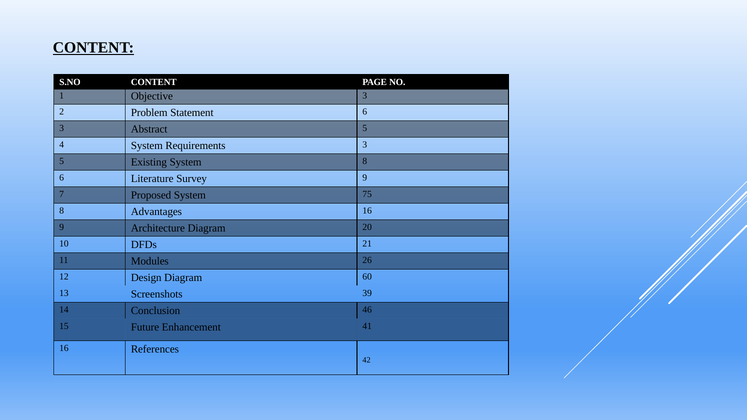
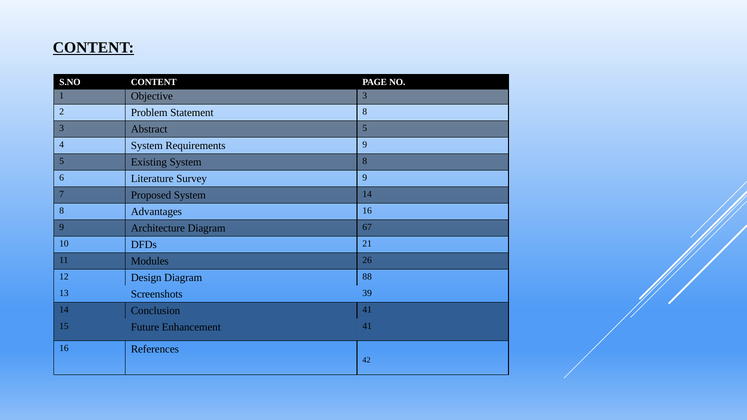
Statement 6: 6 -> 8
Requirements 3: 3 -> 9
System 75: 75 -> 14
20: 20 -> 67
60: 60 -> 88
Conclusion 46: 46 -> 41
